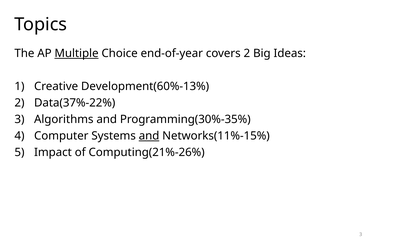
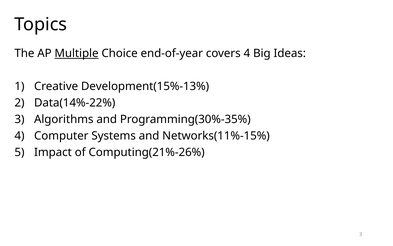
covers 2: 2 -> 4
Development(60%-13%: Development(60%-13% -> Development(15%-13%
Data(37%-22%: Data(37%-22% -> Data(14%-22%
and at (149, 136) underline: present -> none
